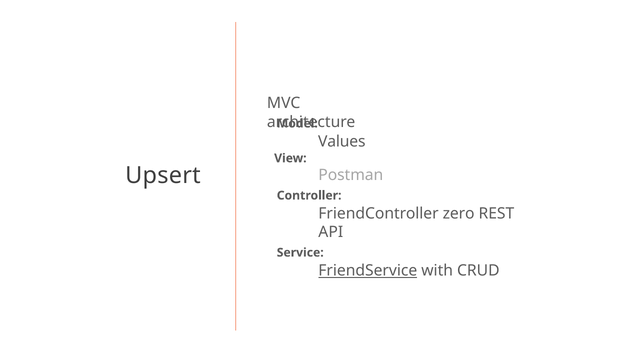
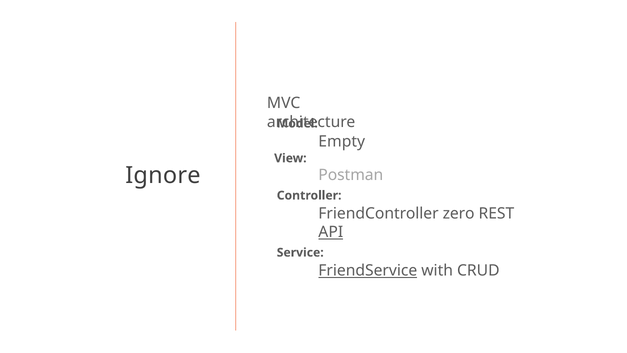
Values: Values -> Empty
Upsert: Upsert -> Ignore
API underline: none -> present
